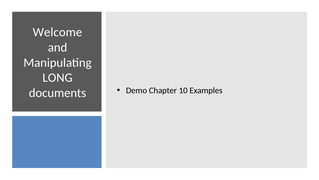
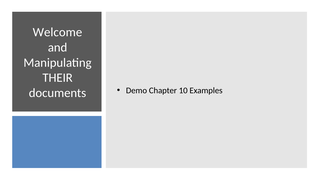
LONG: LONG -> THEIR
